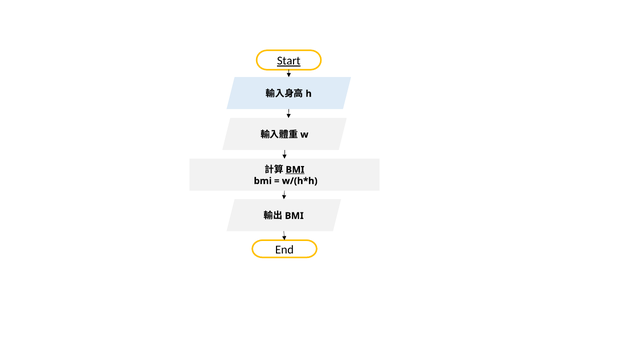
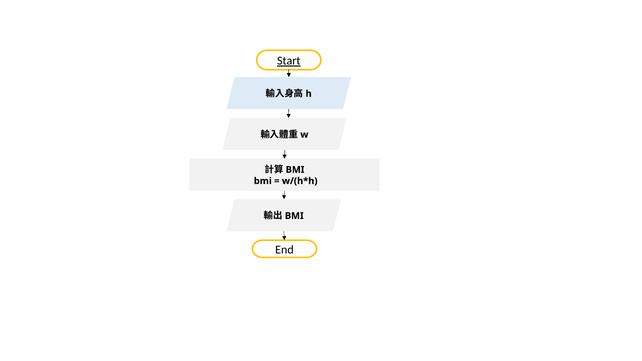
BMI at (295, 170) underline: present -> none
